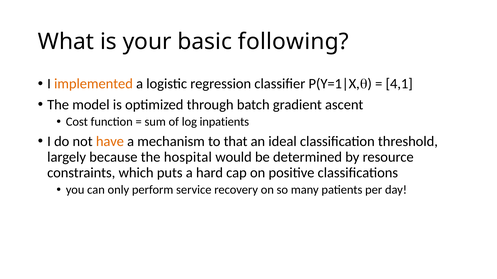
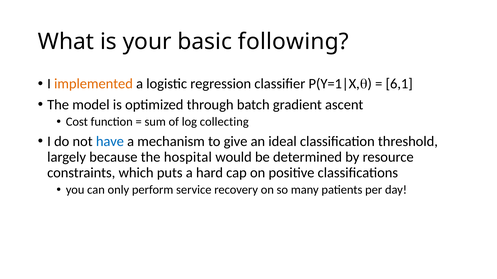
4,1: 4,1 -> 6,1
inpatients: inpatients -> collecting
have colour: orange -> blue
that: that -> give
